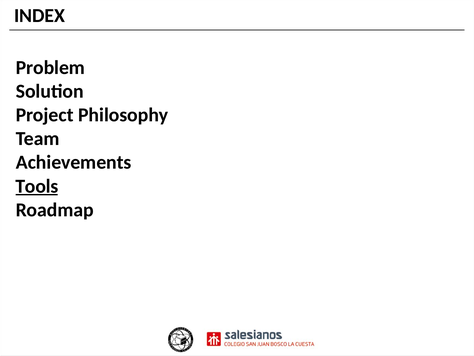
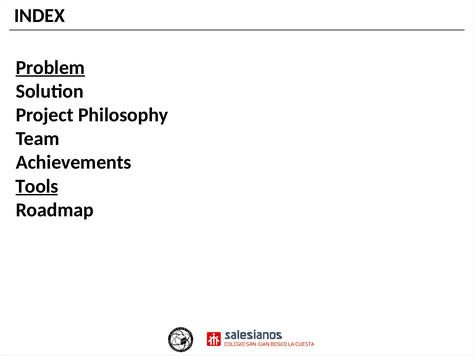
Problem underline: none -> present
